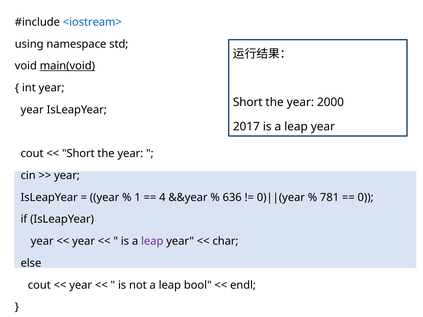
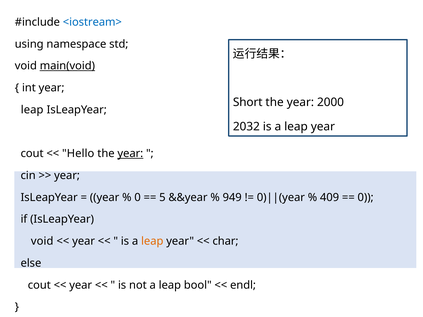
year at (32, 110): year -> leap
2017: 2017 -> 2032
Short at (78, 154): Short -> Hello
year at (130, 154) underline: none -> present
1 at (138, 198): 1 -> 0
4: 4 -> 5
636: 636 -> 949
781: 781 -> 409
year at (42, 241): year -> void
leap at (152, 241) colour: purple -> orange
